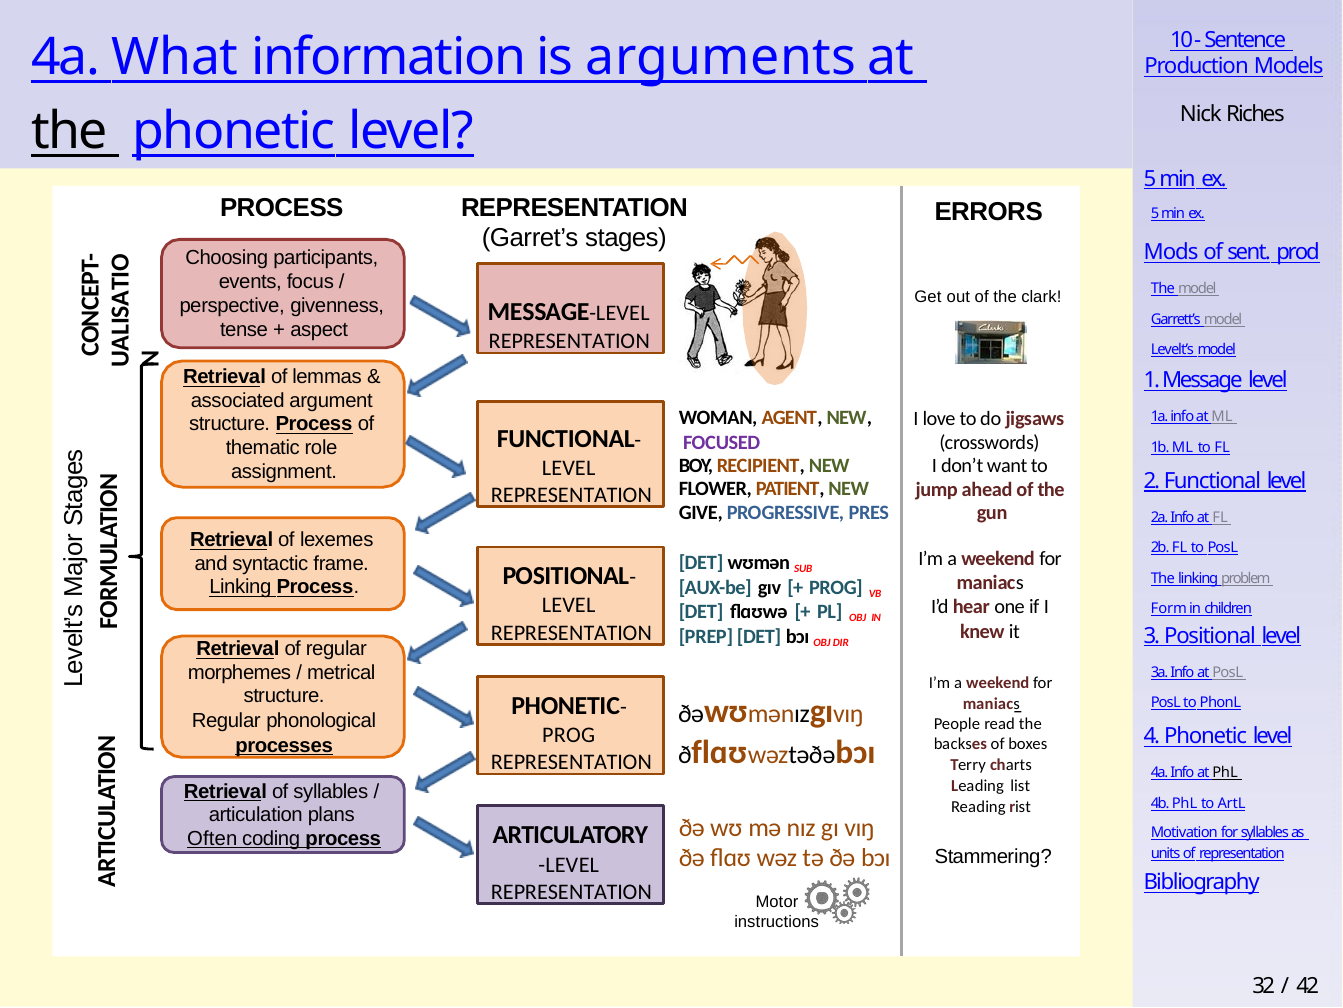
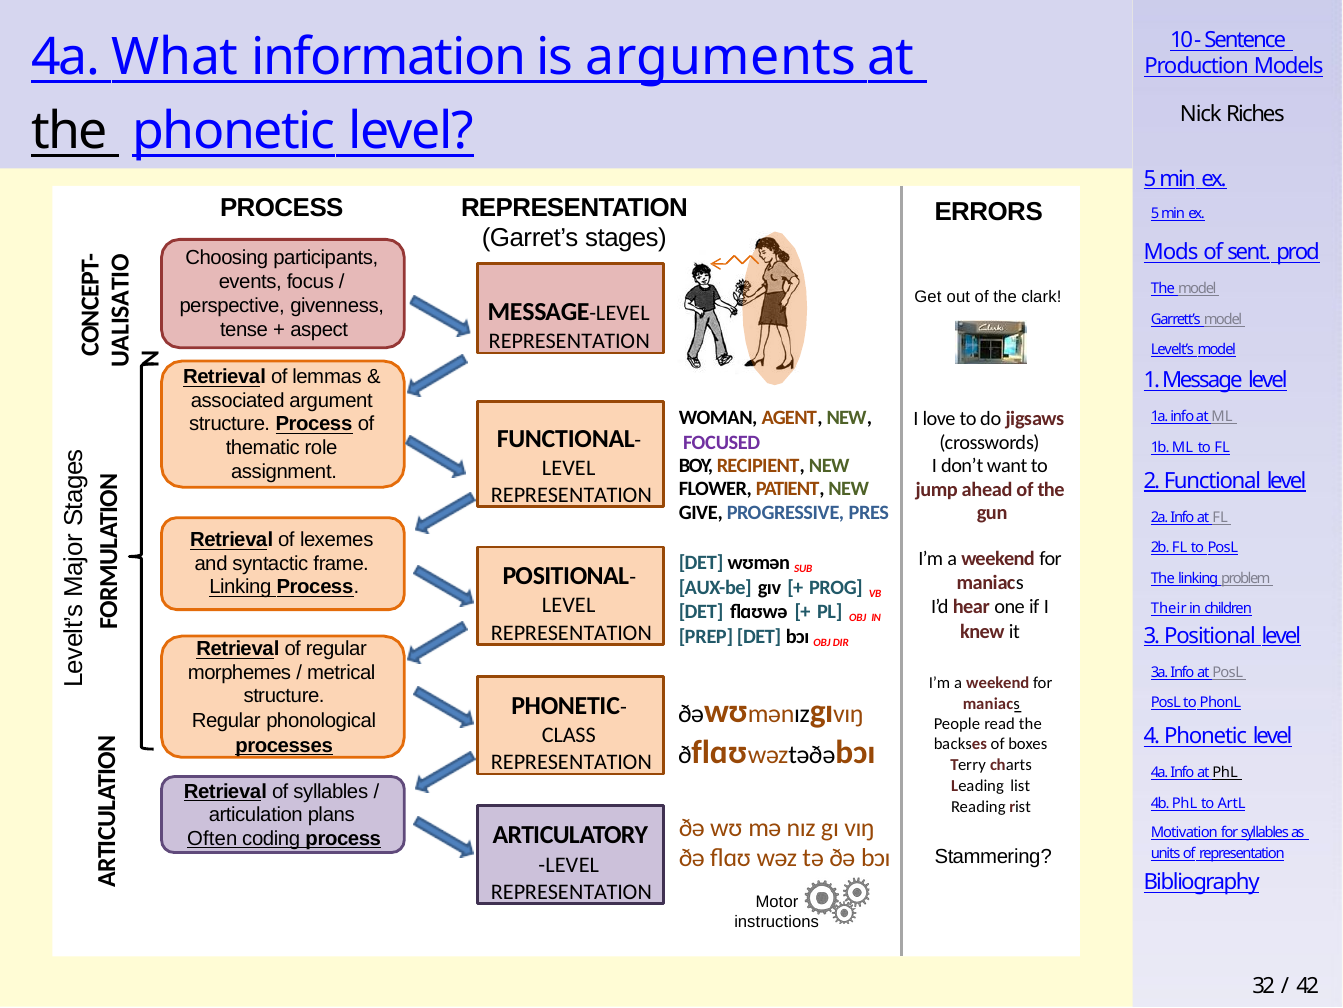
Form: Form -> Their
PROG at (569, 735): PROG -> CLASS
